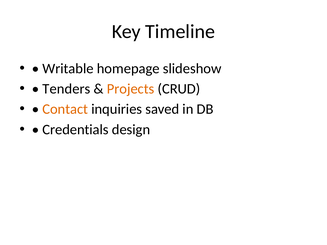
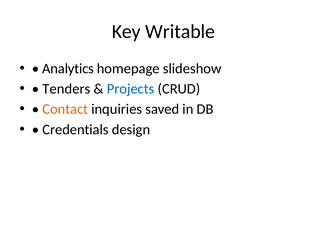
Timeline: Timeline -> Writable
Writable: Writable -> Analytics
Projects colour: orange -> blue
